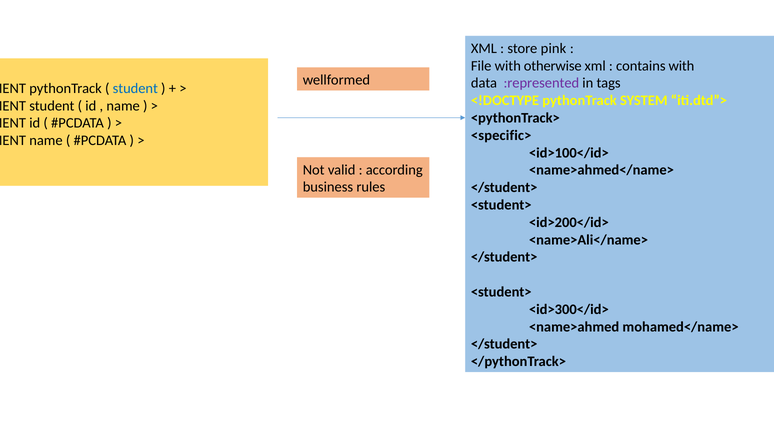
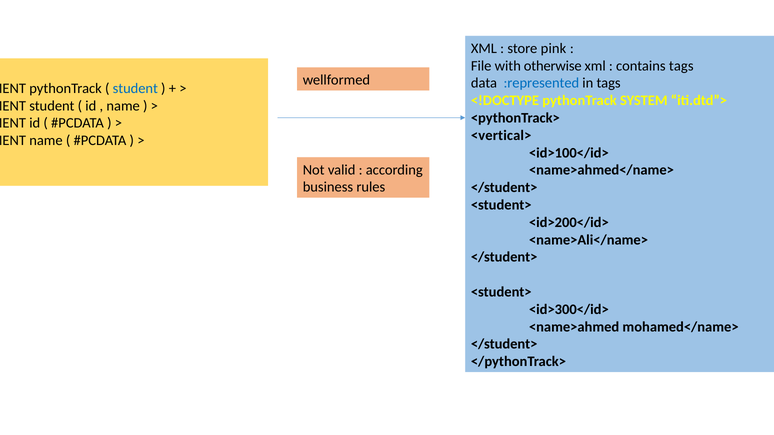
contains with: with -> tags
:represented colour: purple -> blue
<specific>: <specific> -> <vertical>
